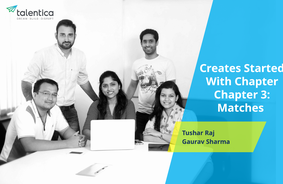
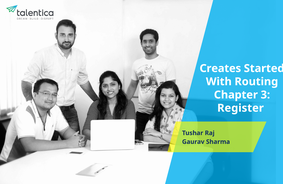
With Chapter: Chapter -> Routing
Matches: Matches -> Register
